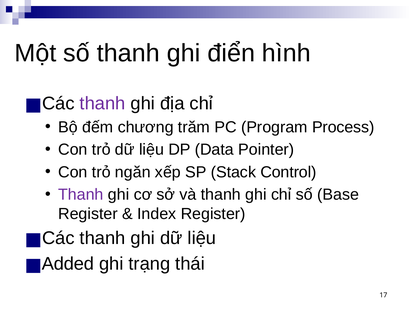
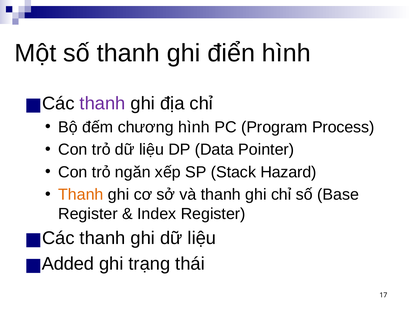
chương trăm: trăm -> hình
Control: Control -> Hazard
Thanh at (81, 195) colour: purple -> orange
